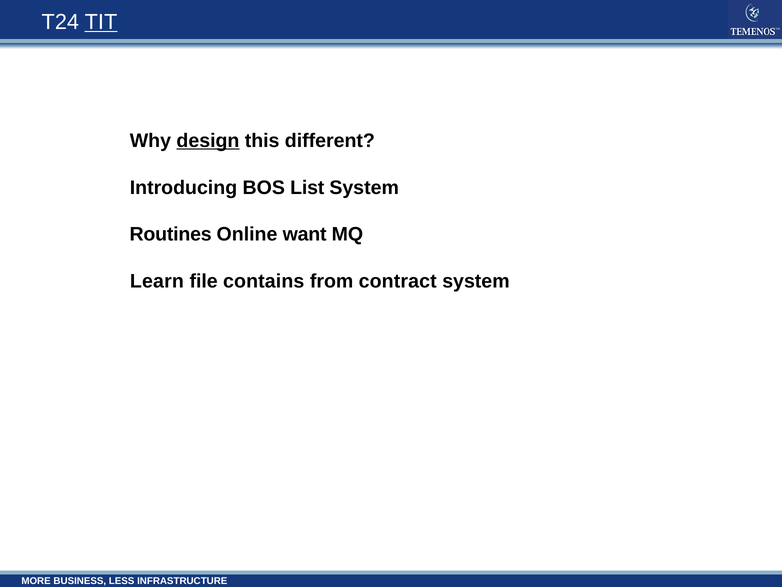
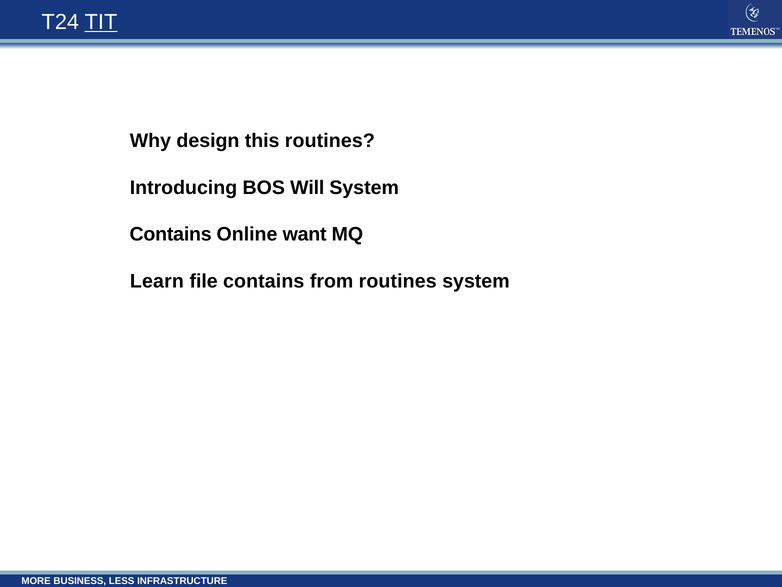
design underline: present -> none
this different: different -> routines
List: List -> Will
Routines at (171, 234): Routines -> Contains
from contract: contract -> routines
